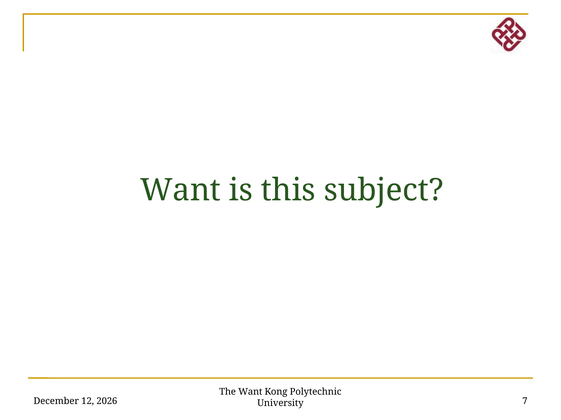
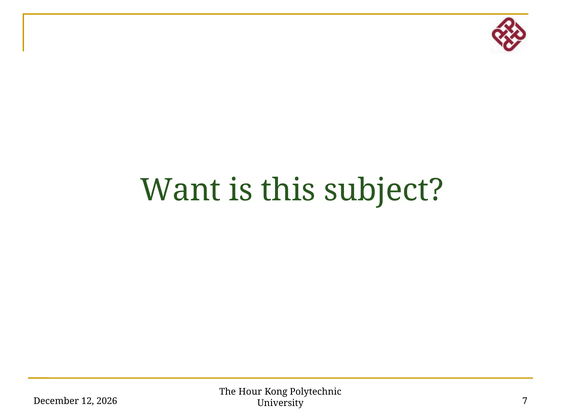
The Want: Want -> Hour
